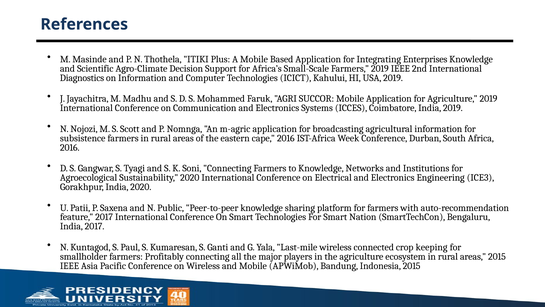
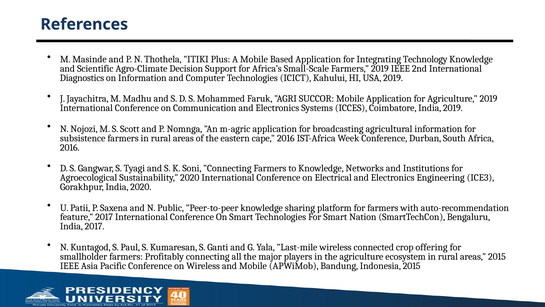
Enterprises: Enterprises -> Technology
keeping: keeping -> offering
